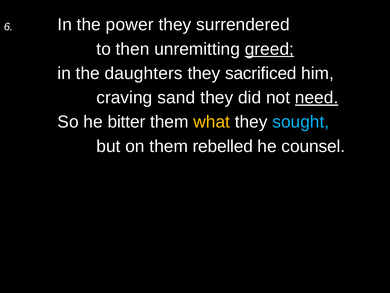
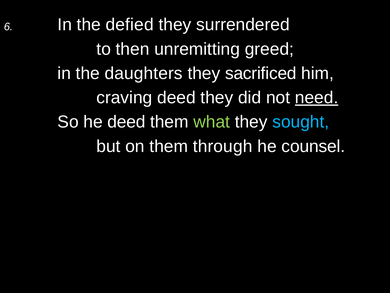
power: power -> defied
greed underline: present -> none
craving sand: sand -> deed
he bitter: bitter -> deed
what colour: yellow -> light green
rebelled: rebelled -> through
